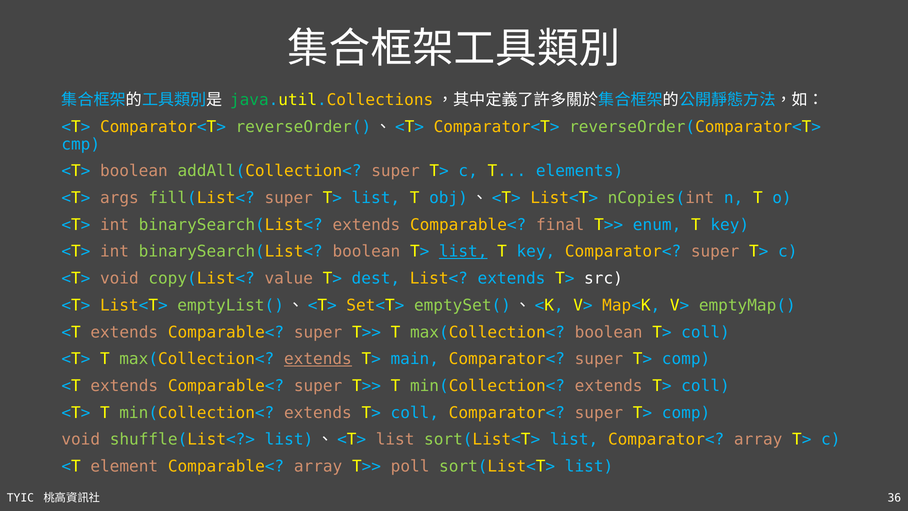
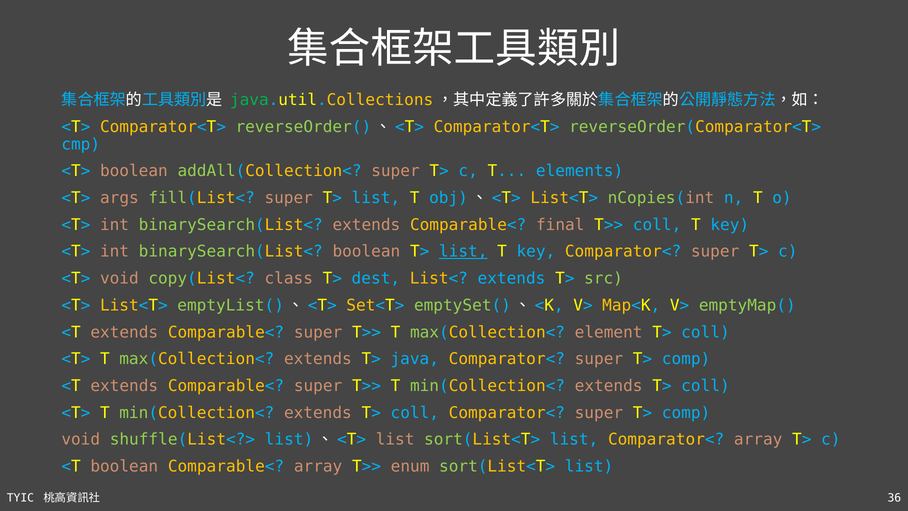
T>> enum: enum -> coll
value: value -> class
src colour: white -> light green
max(Collection< boolean: boolean -> element
extends at (318, 359) underline: present -> none
main: main -> java
<T element: element -> boolean
poll: poll -> enum
